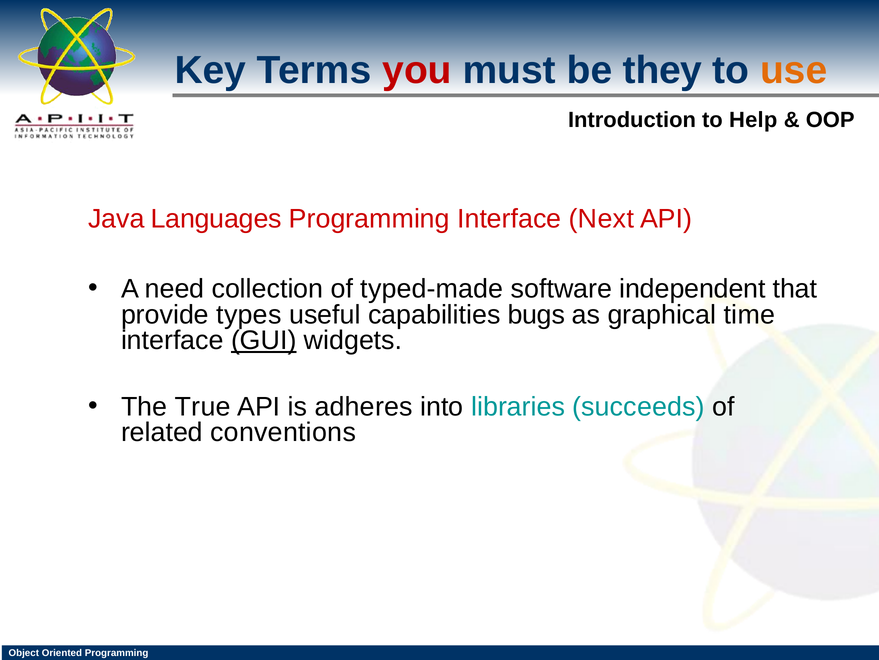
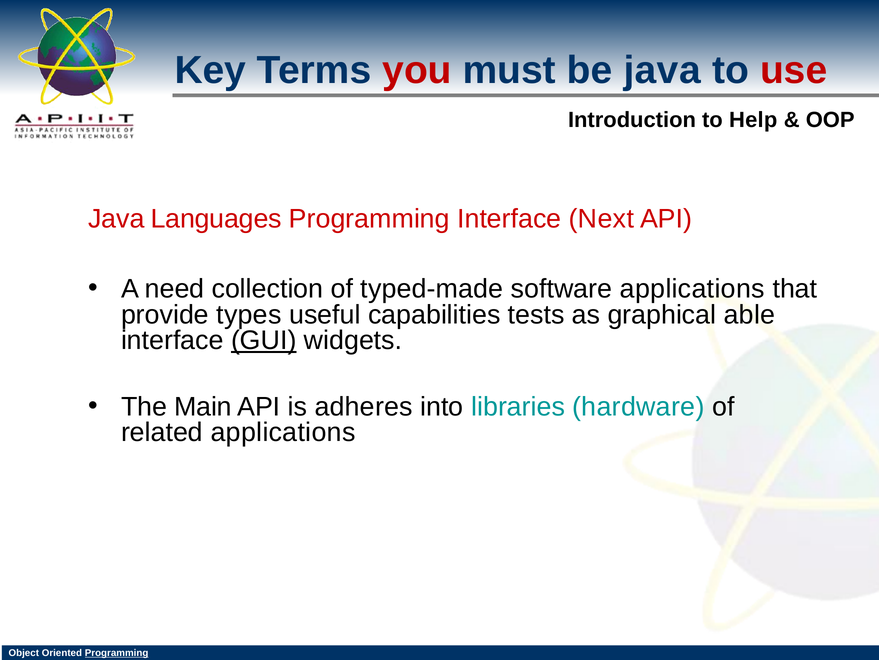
be they: they -> java
use colour: orange -> red
software independent: independent -> applications
bugs: bugs -> tests
time: time -> able
True: True -> Main
succeeds: succeeds -> hardware
related conventions: conventions -> applications
Programming at (117, 652) underline: none -> present
